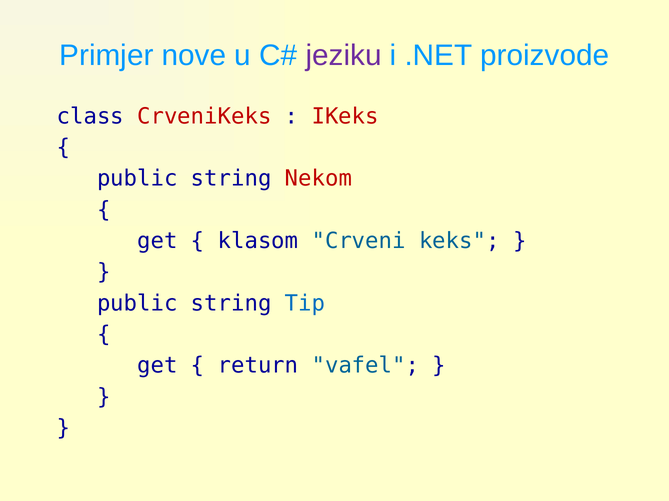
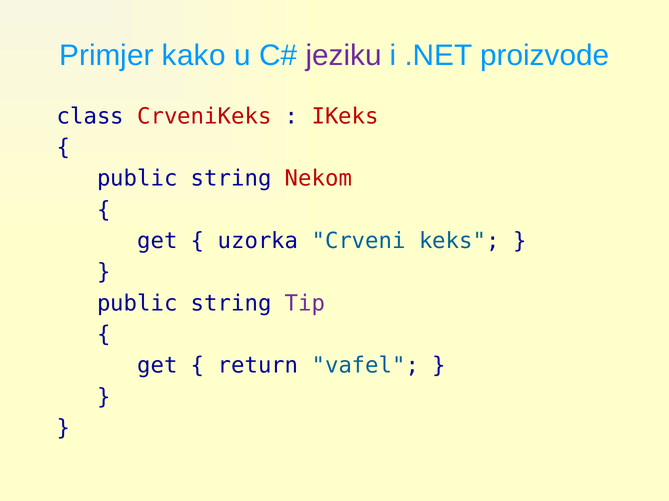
nove: nove -> kako
klasom: klasom -> uzorka
Tip colour: blue -> purple
